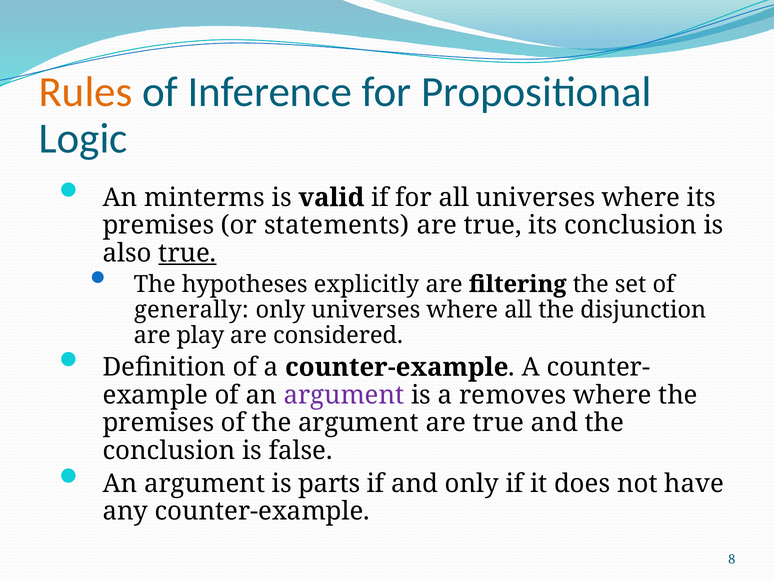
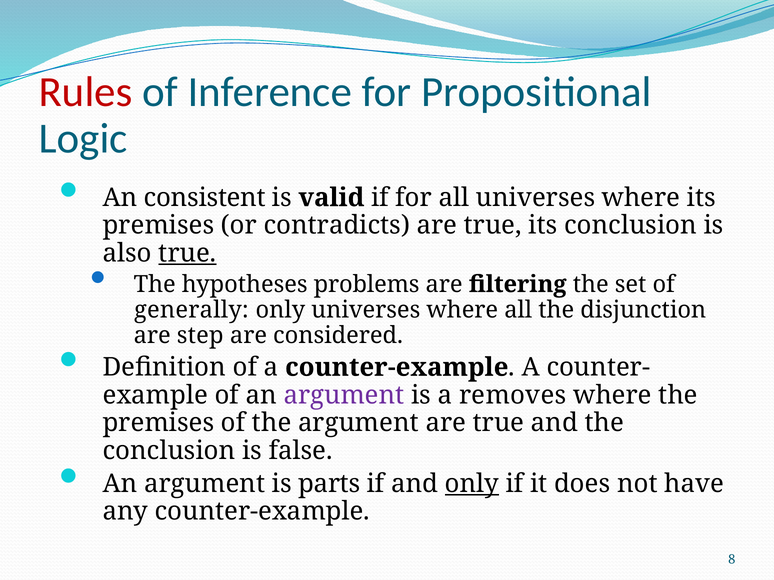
Rules colour: orange -> red
minterms: minterms -> consistent
statements: statements -> contradicts
explicitly: explicitly -> problems
play: play -> step
only at (472, 484) underline: none -> present
